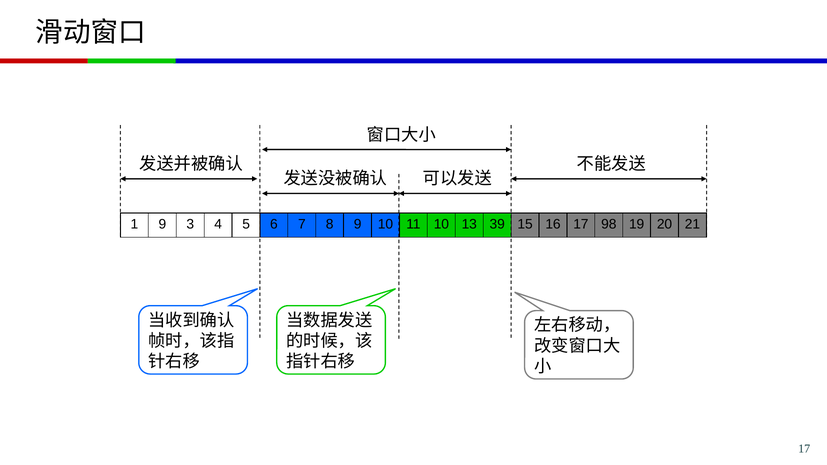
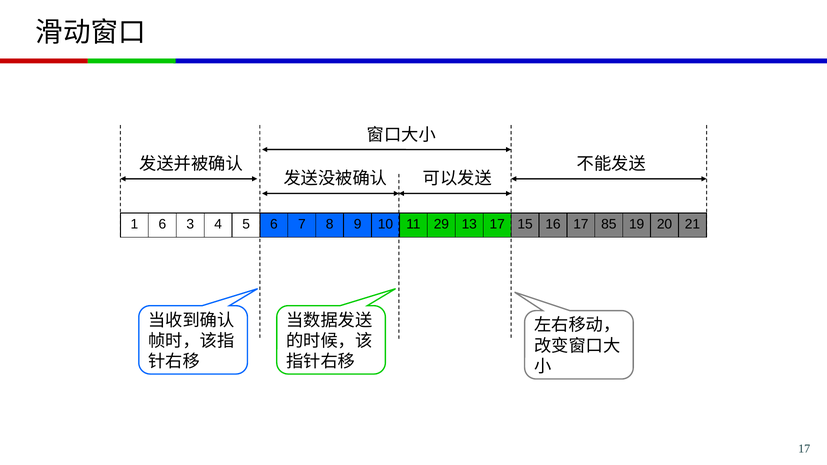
1 9: 9 -> 6
11 10: 10 -> 29
13 39: 39 -> 17
98: 98 -> 85
